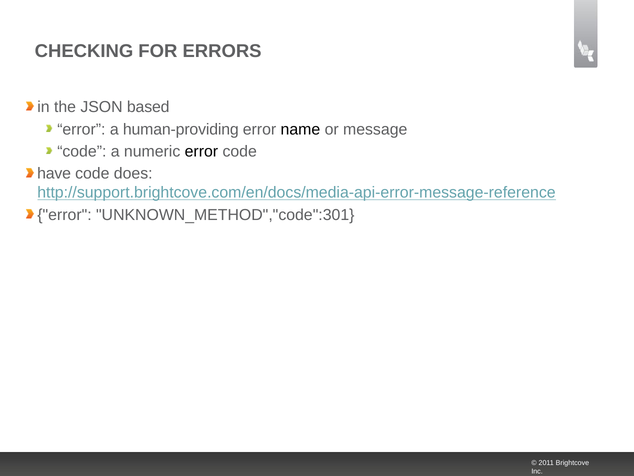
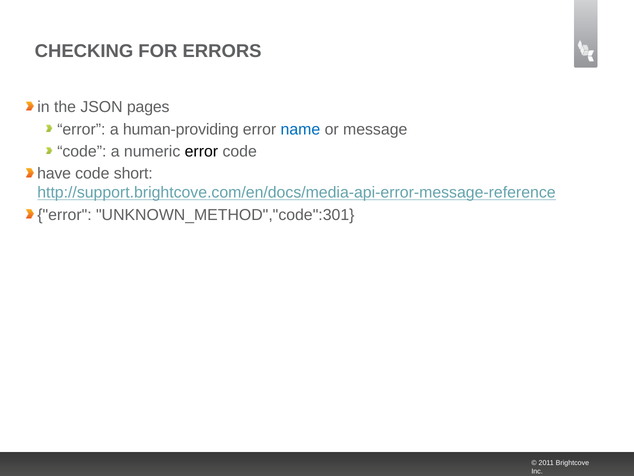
based: based -> pages
name colour: black -> blue
does: does -> short
